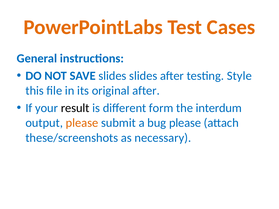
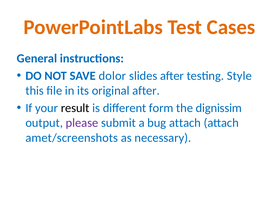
SAVE slides: slides -> dolor
interdum: interdum -> dignissim
please at (82, 123) colour: orange -> purple
bug please: please -> attach
these/screenshots: these/screenshots -> amet/screenshots
